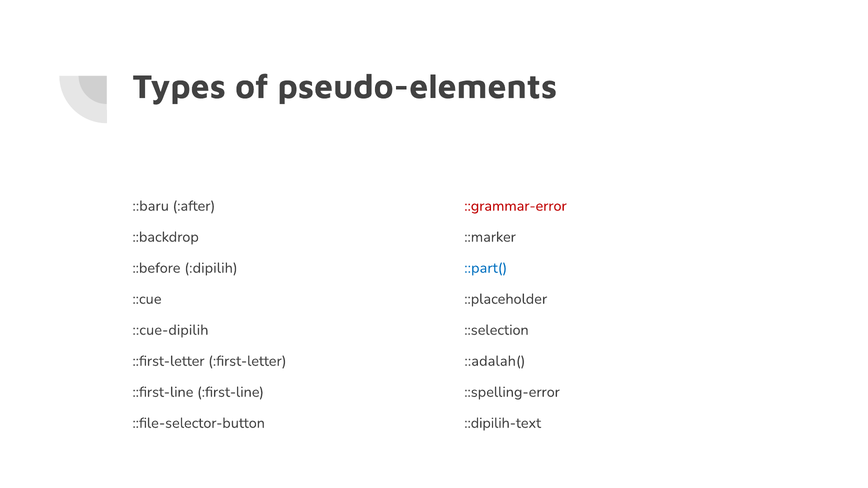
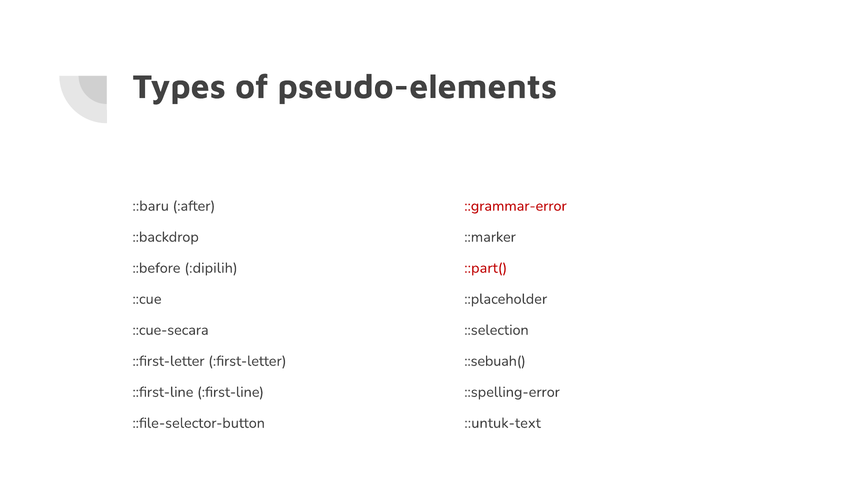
::part( colour: blue -> red
::cue-dipilih: ::cue-dipilih -> ::cue-secara
::adalah(: ::adalah( -> ::sebuah(
::dipilih-text: ::dipilih-text -> ::untuk-text
